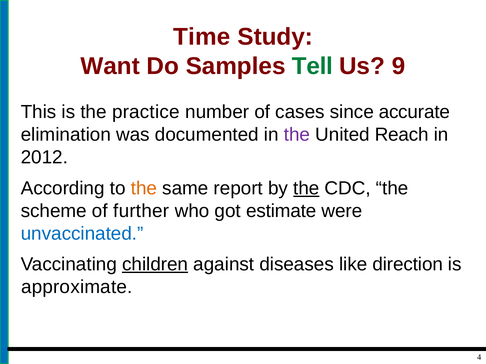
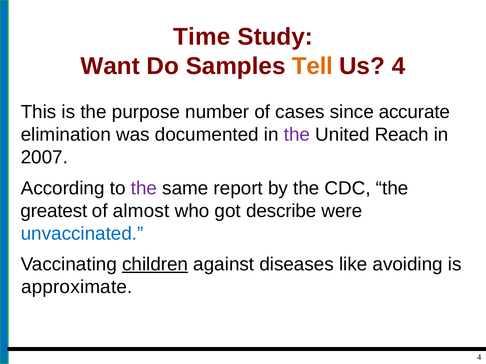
Tell colour: green -> orange
Us 9: 9 -> 4
practice: practice -> purpose
2012: 2012 -> 2007
the at (144, 188) colour: orange -> purple
the at (306, 188) underline: present -> none
scheme: scheme -> greatest
further: further -> almost
estimate: estimate -> describe
direction: direction -> avoiding
